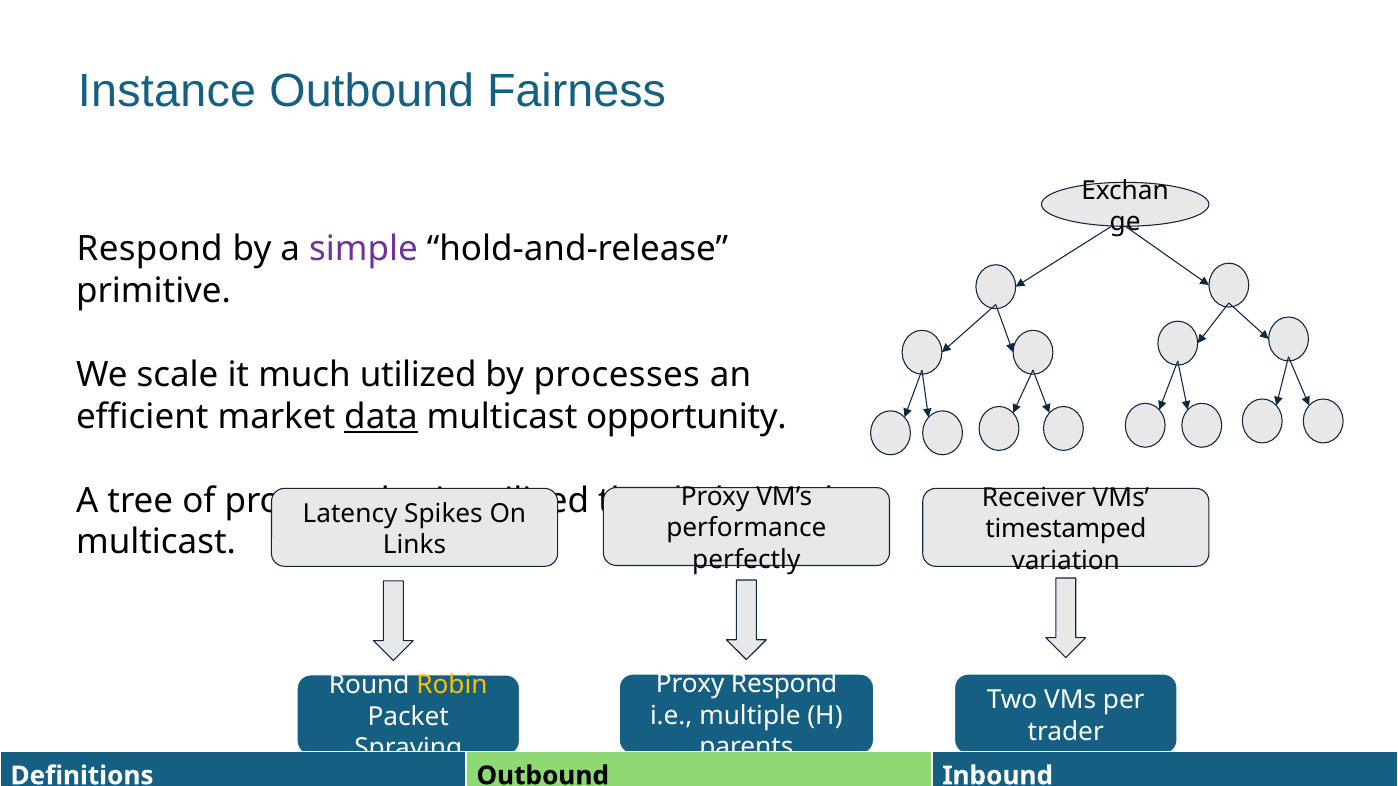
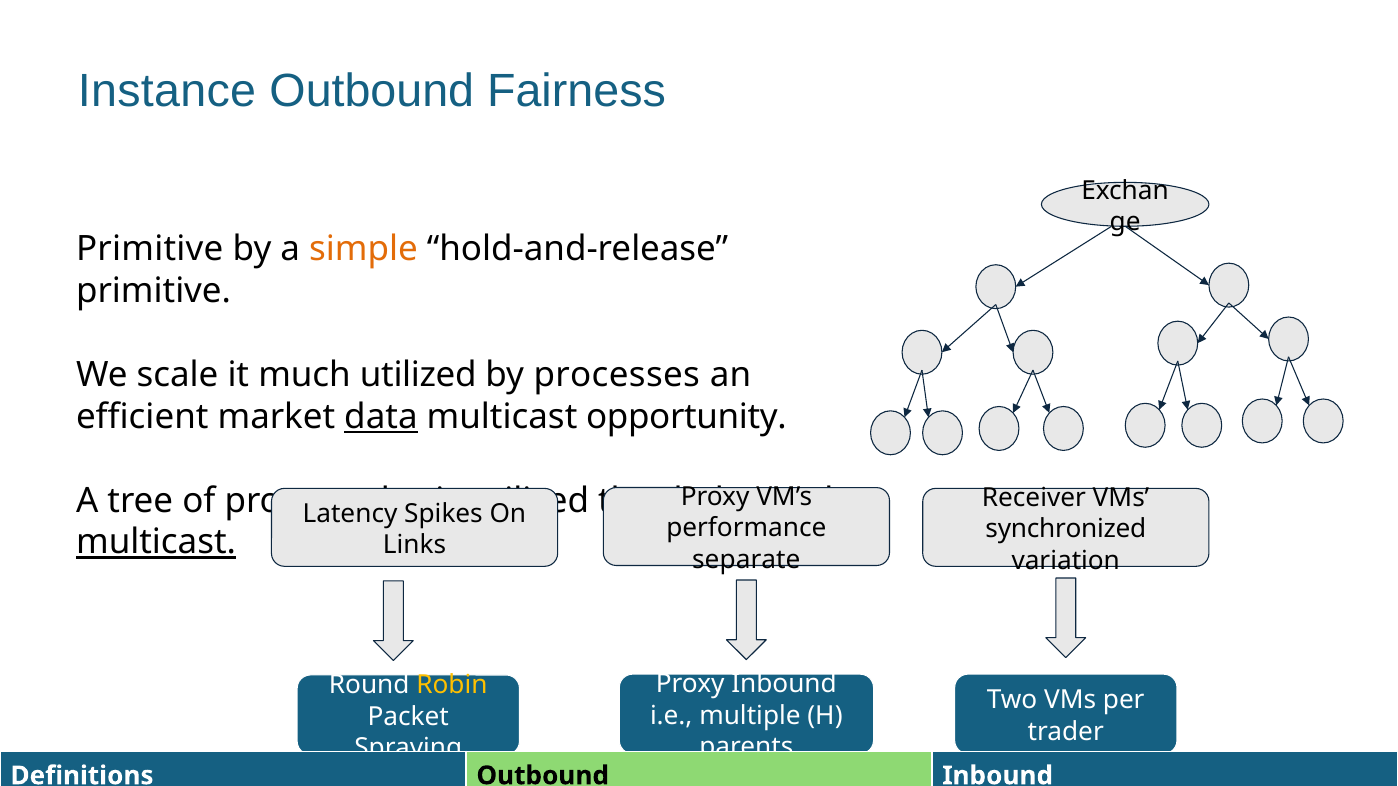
Respond at (150, 249): Respond -> Primitive
simple colour: purple -> orange
timestamped: timestamped -> synchronized
multicast at (156, 543) underline: none -> present
perfectly: perfectly -> separate
Proxy Respond: Respond -> Inbound
